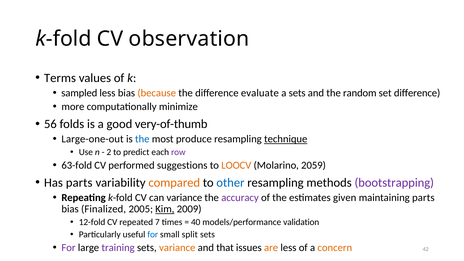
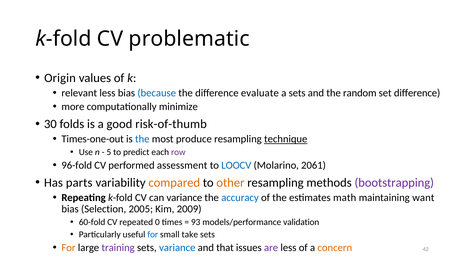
observation: observation -> problematic
Terms: Terms -> Origin
sampled: sampled -> relevant
because colour: orange -> blue
56: 56 -> 30
very-of-thumb: very-of-thumb -> risk-of-thumb
Large-one-out: Large-one-out -> Times-one-out
2: 2 -> 5
63-fold: 63-fold -> 96-fold
suggestions: suggestions -> assessment
LOOCV colour: orange -> blue
2059: 2059 -> 2061
other colour: blue -> orange
accuracy colour: purple -> blue
given: given -> math
maintaining parts: parts -> want
Finalized: Finalized -> Selection
Kim underline: present -> none
12-fold: 12-fold -> 60-fold
7: 7 -> 0
40: 40 -> 93
split: split -> take
For at (69, 248) colour: purple -> orange
variance at (177, 248) colour: orange -> blue
are colour: orange -> purple
